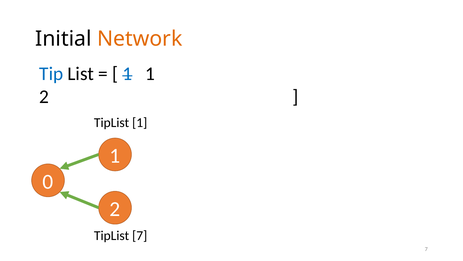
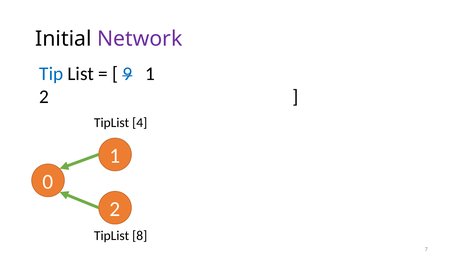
Network colour: orange -> purple
1 at (127, 74): 1 -> 9
TipList 1: 1 -> 4
TipList 7: 7 -> 8
